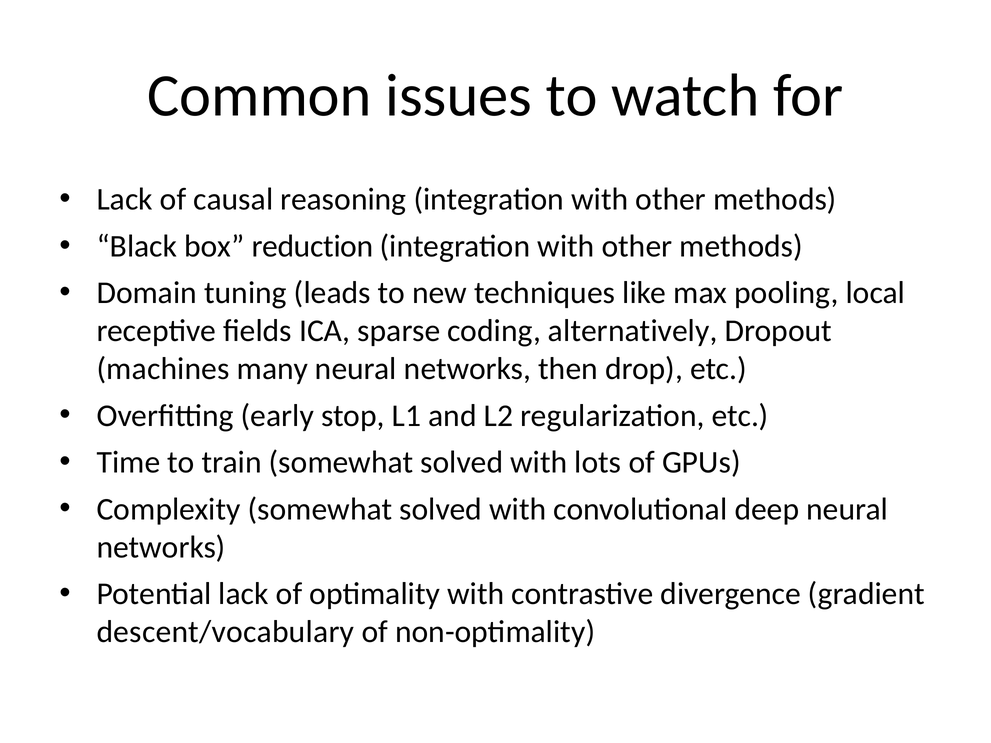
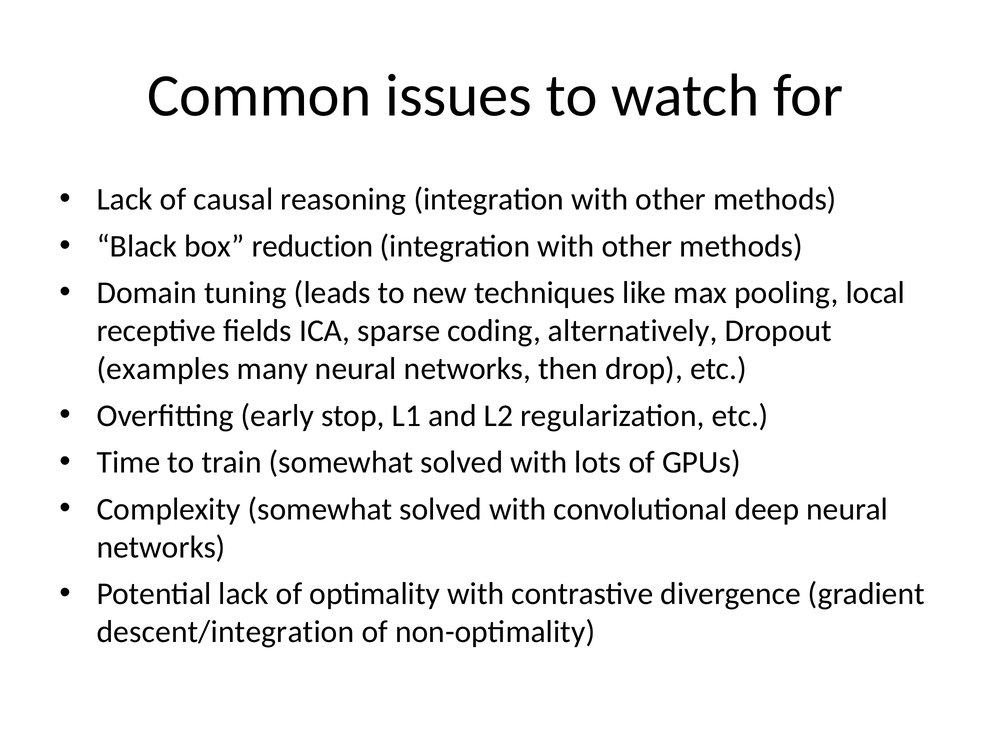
machines: machines -> examples
descent/vocabulary: descent/vocabulary -> descent/integration
